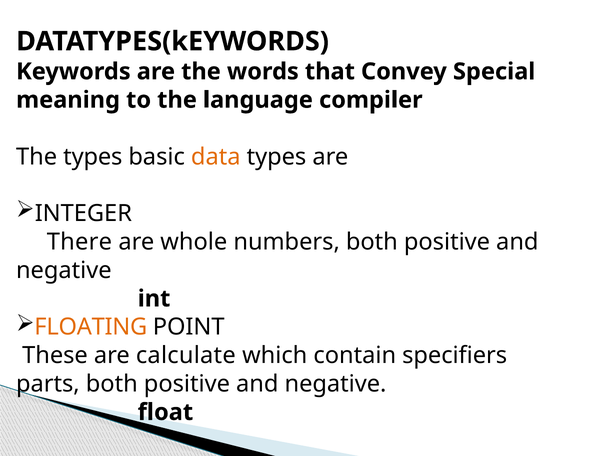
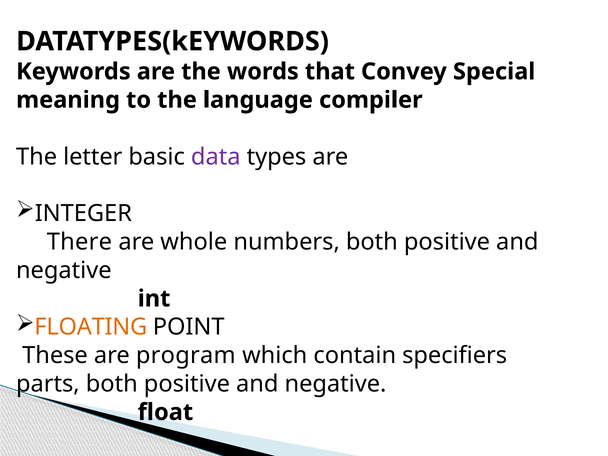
The types: types -> letter
data colour: orange -> purple
calculate: calculate -> program
